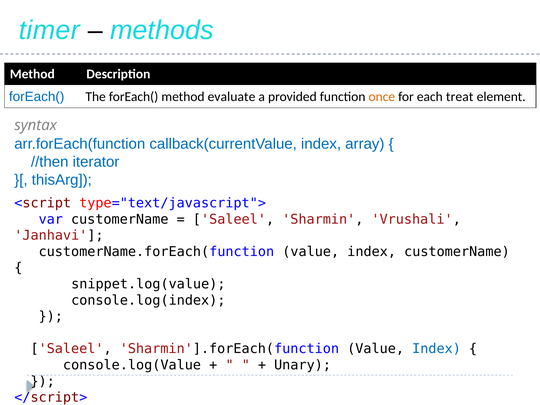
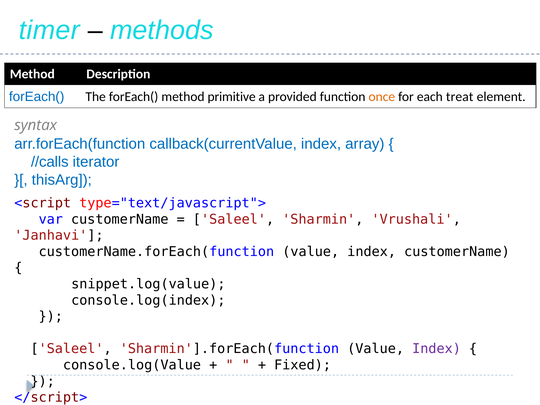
evaluate: evaluate -> primitive
//then: //then -> //calls
Index at (437, 349) colour: blue -> purple
Unary: Unary -> Fixed
